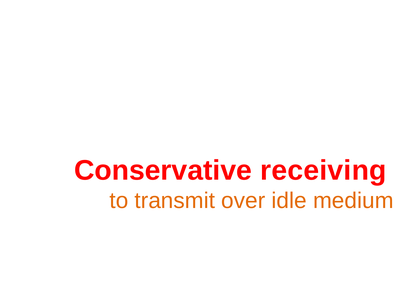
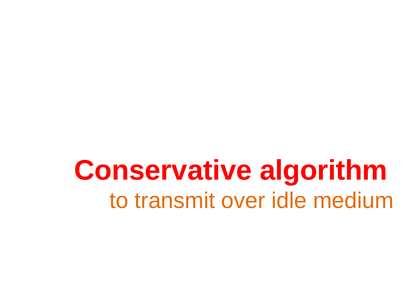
receiving: receiving -> algorithm
